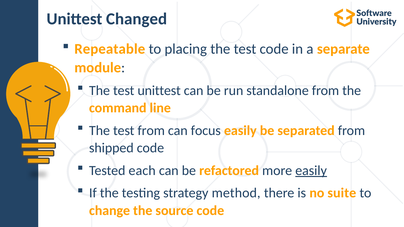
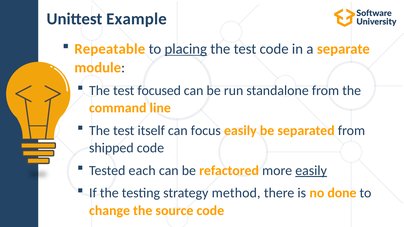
Changed: Changed -> Example
placing underline: none -> present
test unittest: unittest -> focused
test from: from -> itself
suite: suite -> done
